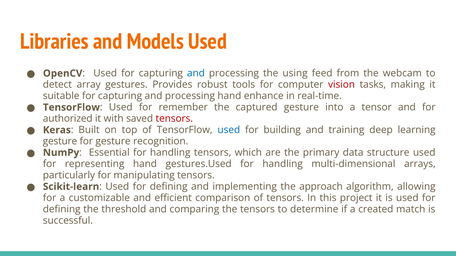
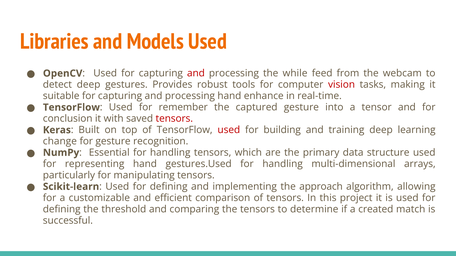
and at (196, 74) colour: blue -> red
using: using -> while
detect array: array -> deep
authorized: authorized -> conclusion
used at (229, 130) colour: blue -> red
gesture at (60, 142): gesture -> change
